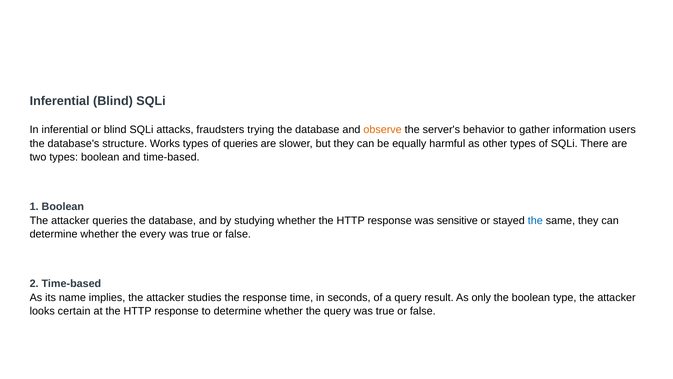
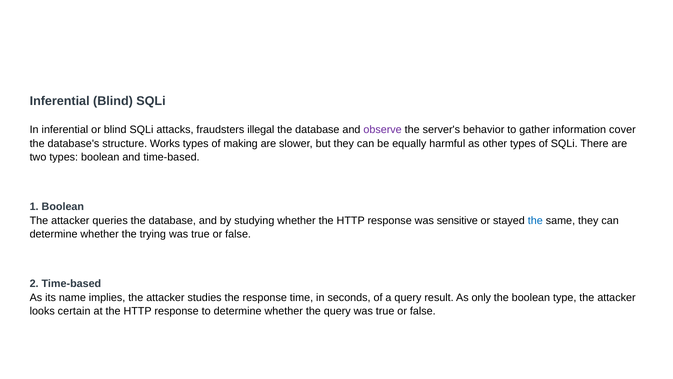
trying: trying -> illegal
observe colour: orange -> purple
users: users -> cover
of queries: queries -> making
every: every -> trying
